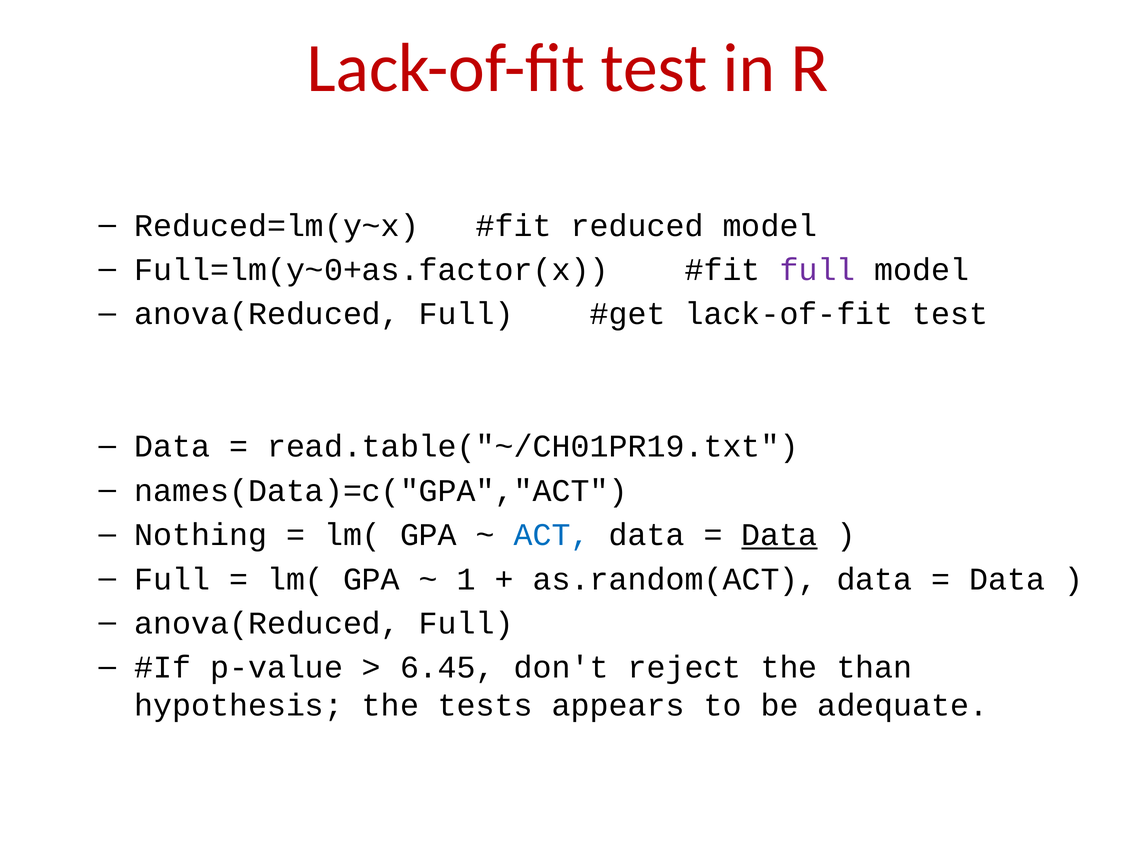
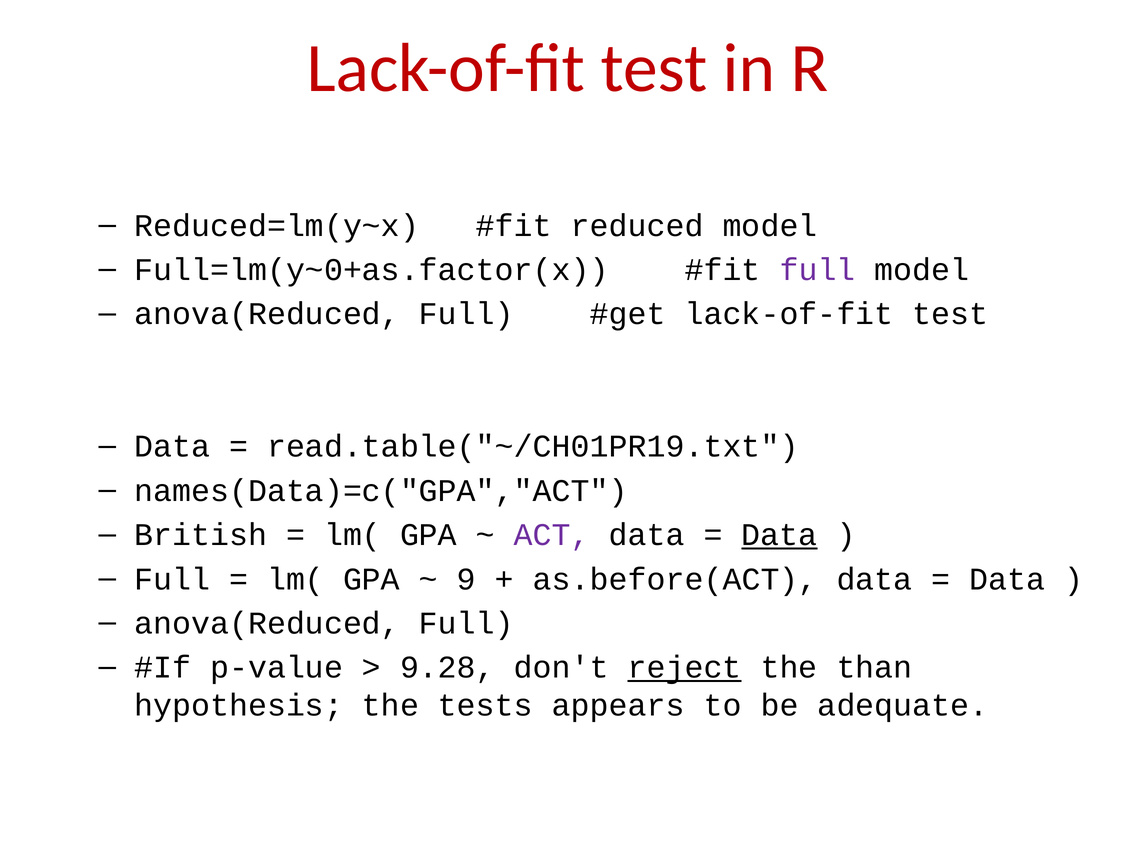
Nothing: Nothing -> British
ACT colour: blue -> purple
1: 1 -> 9
as.random(ACT: as.random(ACT -> as.before(ACT
6.45: 6.45 -> 9.28
reject underline: none -> present
